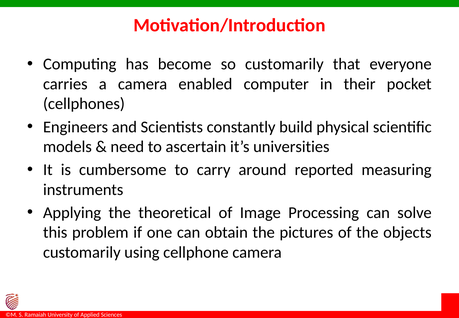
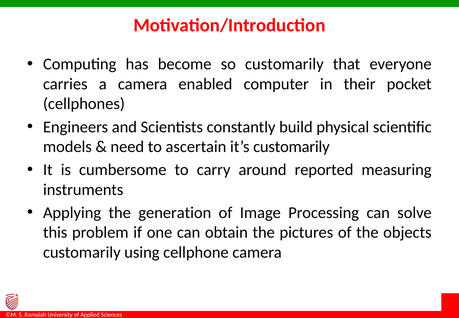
it’s universities: universities -> customarily
theoretical: theoretical -> generation
